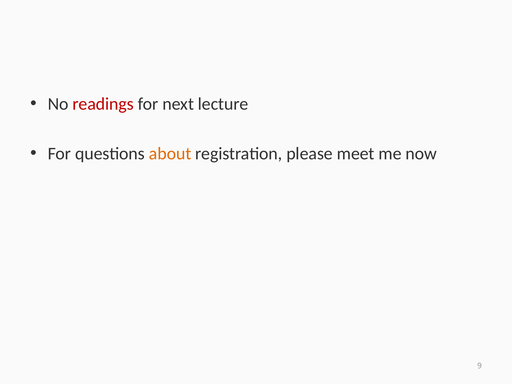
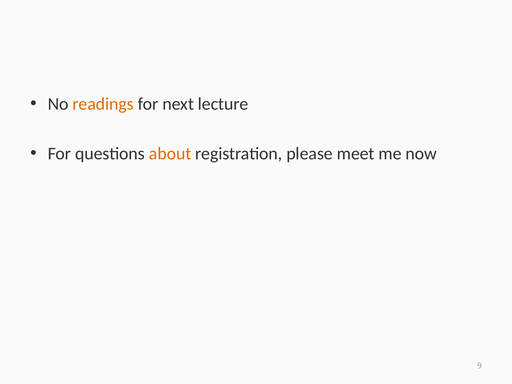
readings colour: red -> orange
